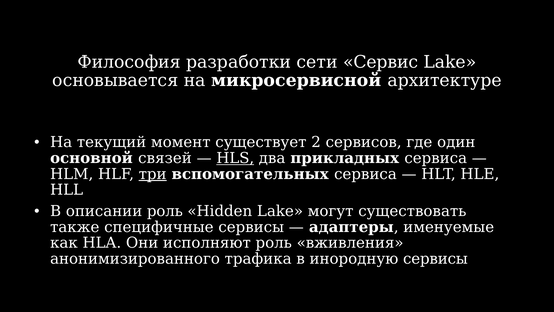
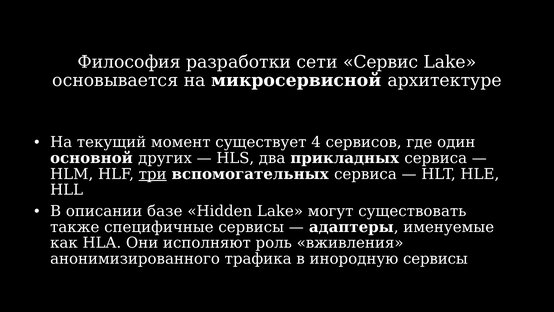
2: 2 -> 4
связей: связей -> других
HLS underline: present -> none
описании роль: роль -> базе
